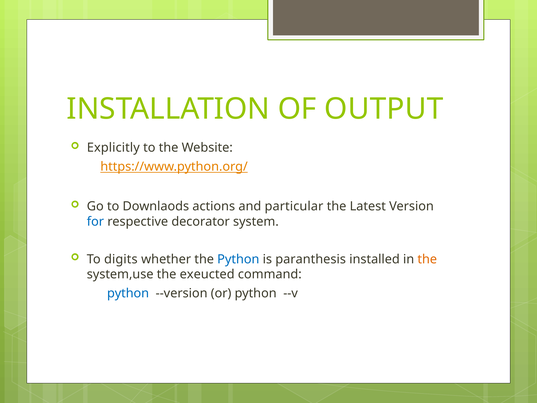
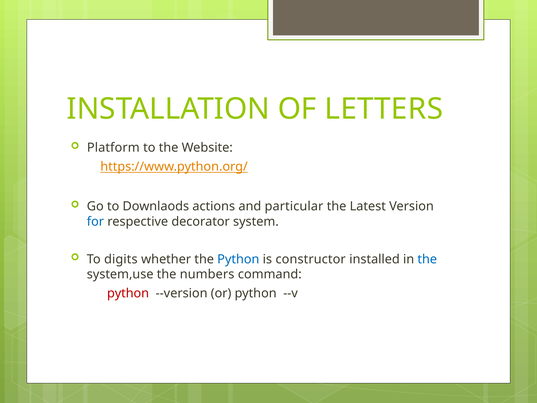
OUTPUT: OUTPUT -> LETTERS
Explicitly: Explicitly -> Platform
paranthesis: paranthesis -> constructor
the at (427, 259) colour: orange -> blue
exeucted: exeucted -> numbers
python at (128, 293) colour: blue -> red
